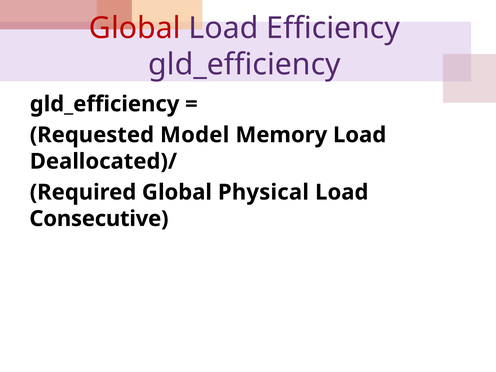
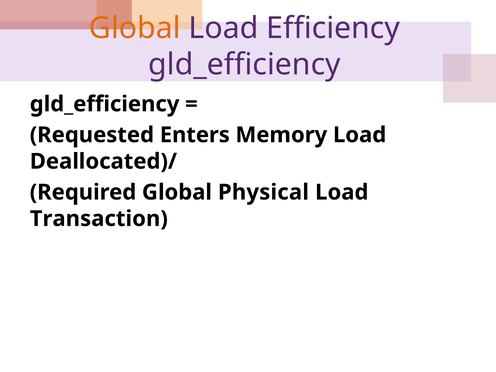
Global at (135, 28) colour: red -> orange
Model: Model -> Enters
Consecutive: Consecutive -> Transaction
